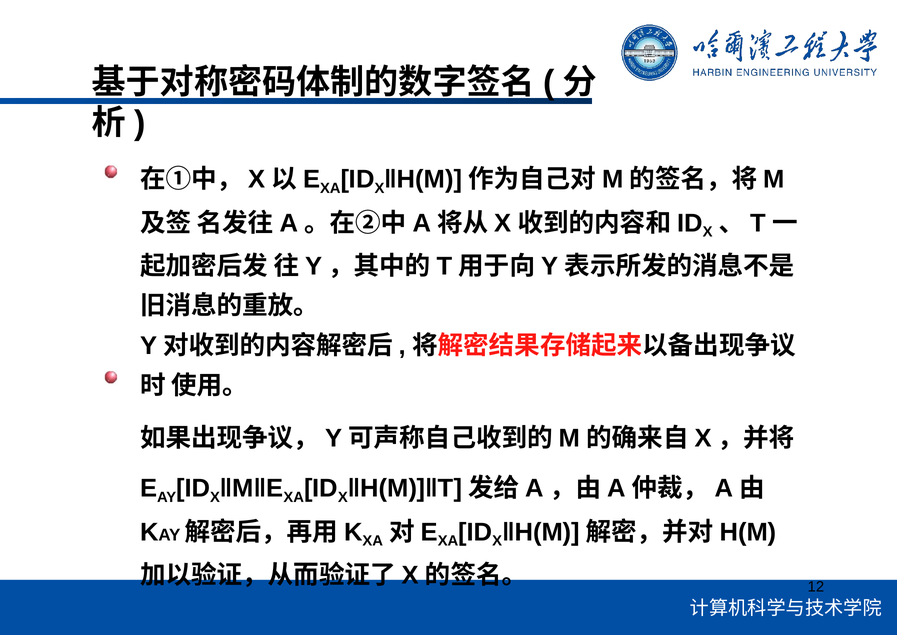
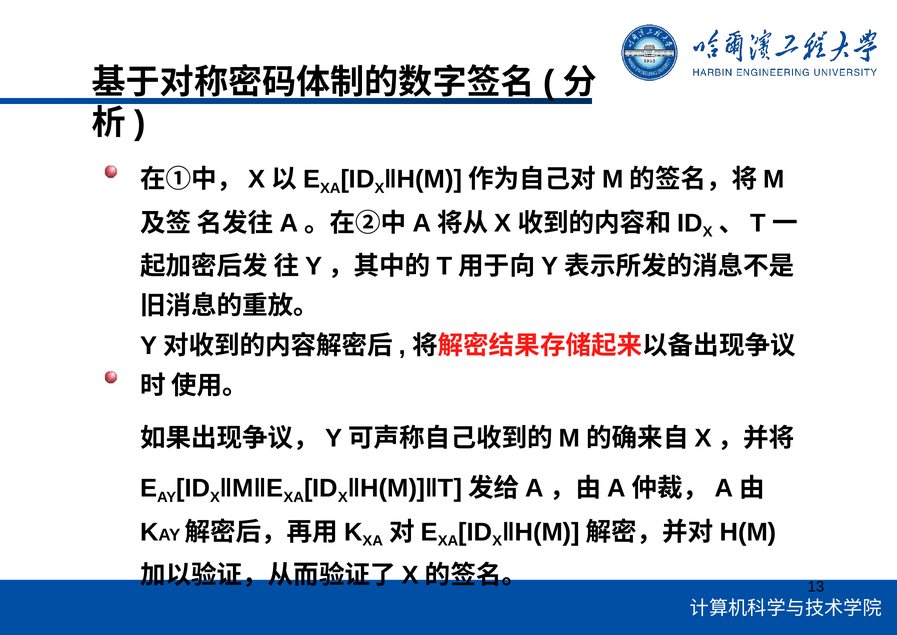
12: 12 -> 13
